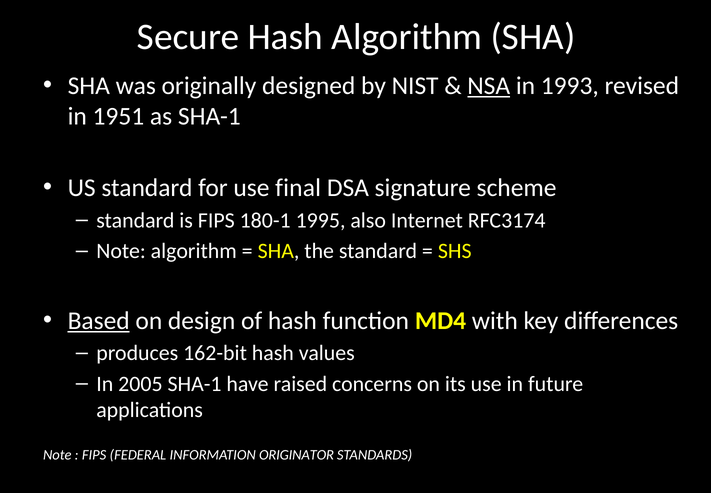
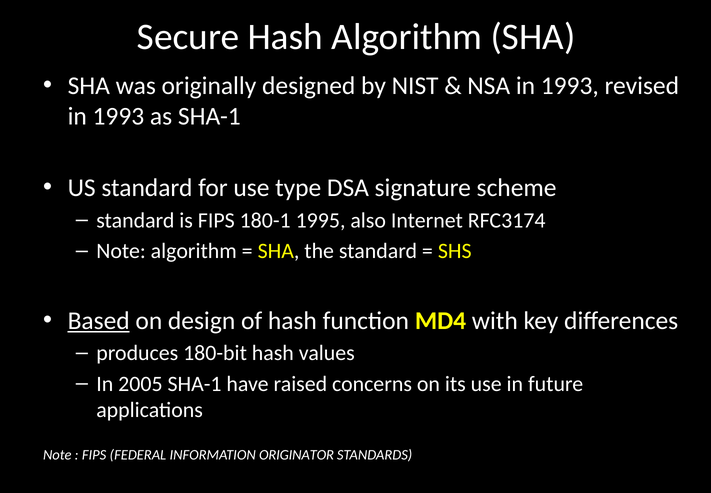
NSA underline: present -> none
1951 at (118, 116): 1951 -> 1993
final: final -> type
162-bit: 162-bit -> 180-bit
